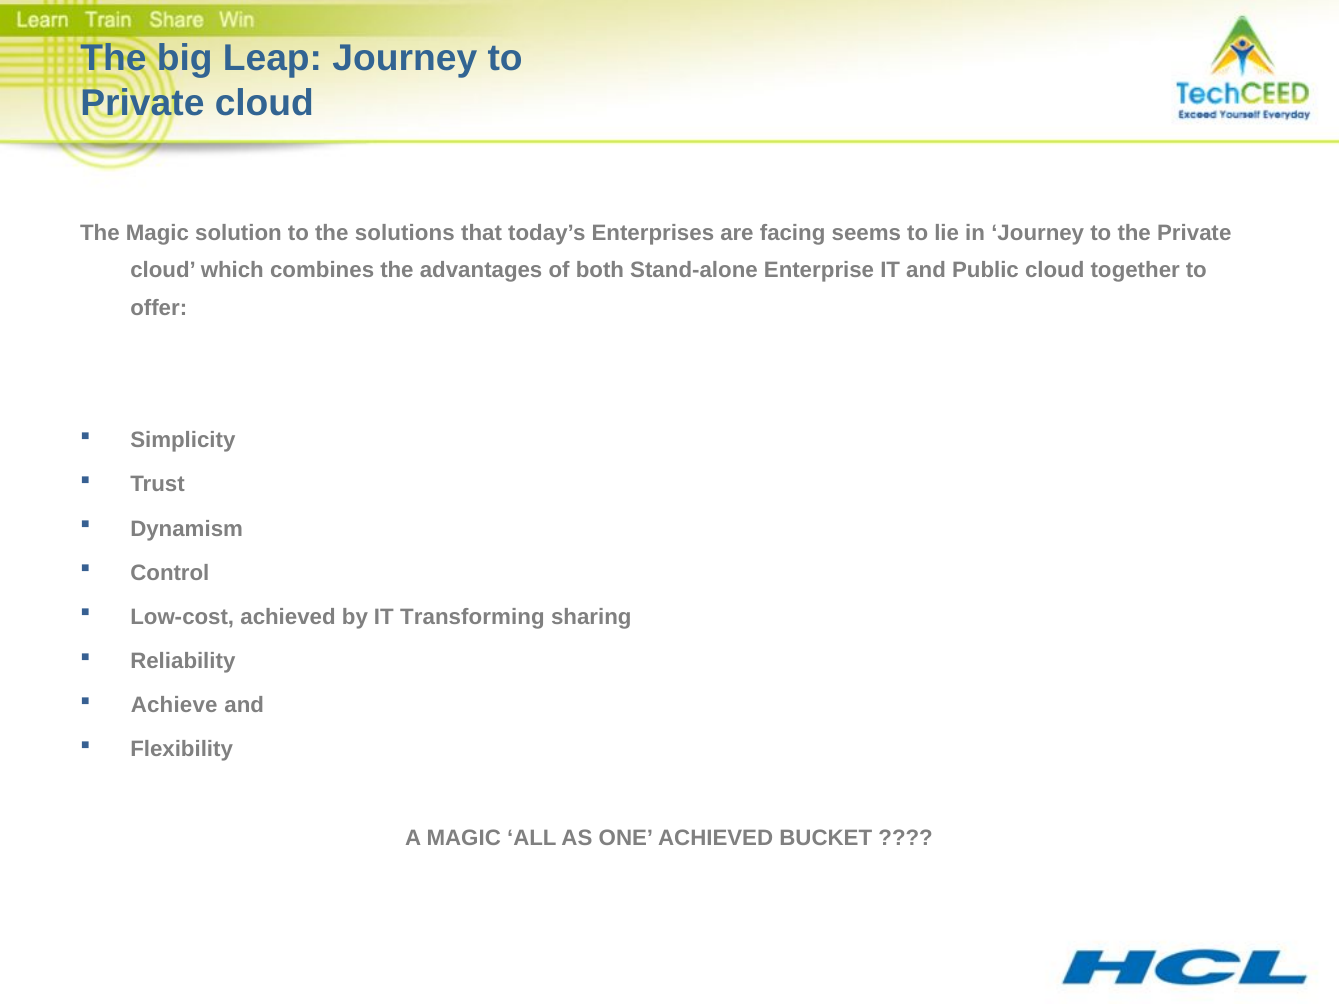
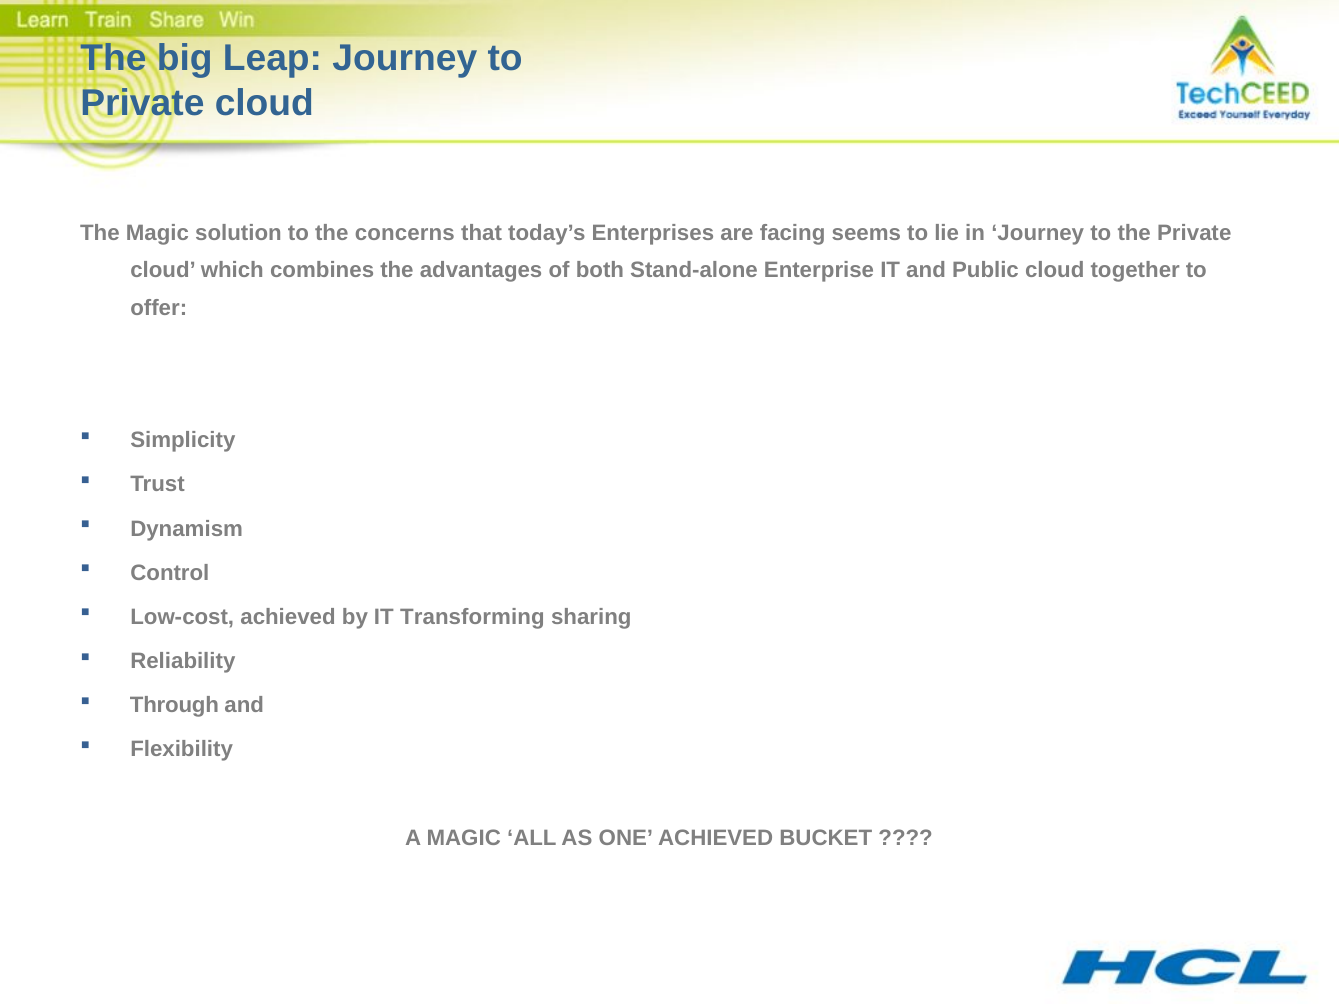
solutions: solutions -> concerns
Achieve: Achieve -> Through
